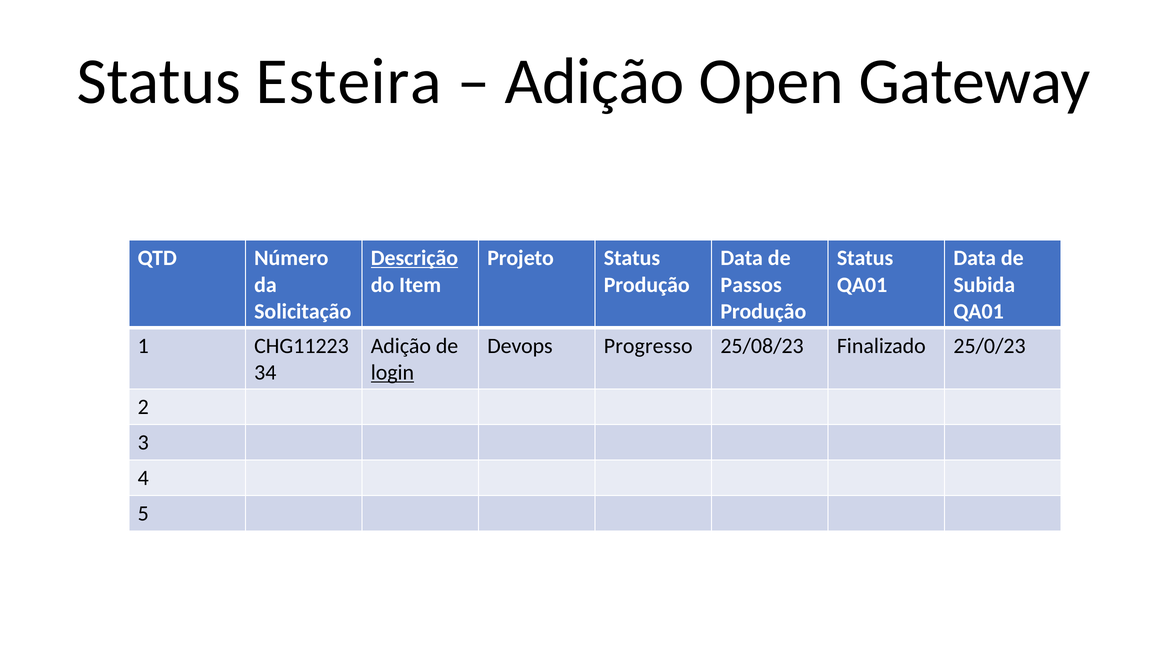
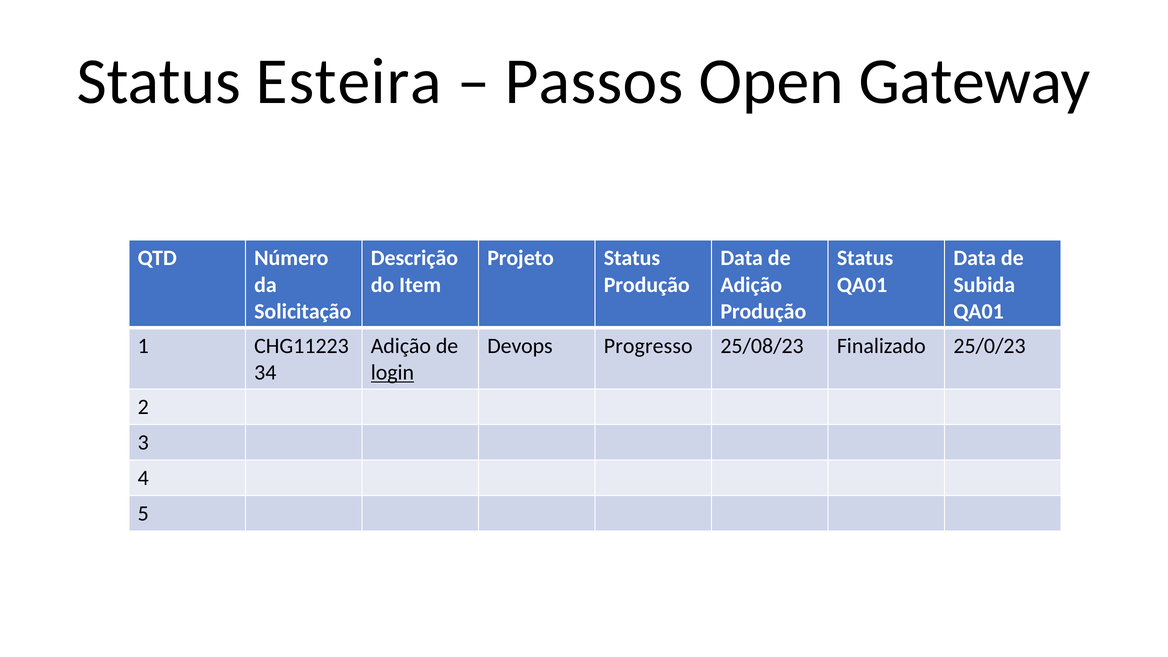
Adição at (594, 81): Adição -> Passos
Descrição underline: present -> none
Passos at (751, 285): Passos -> Adição
